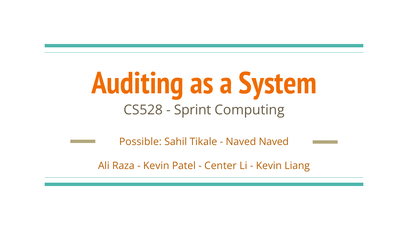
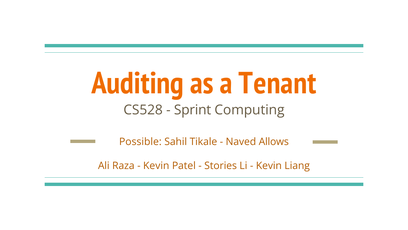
System: System -> Tenant
Naved Naved: Naved -> Allows
Center: Center -> Stories
